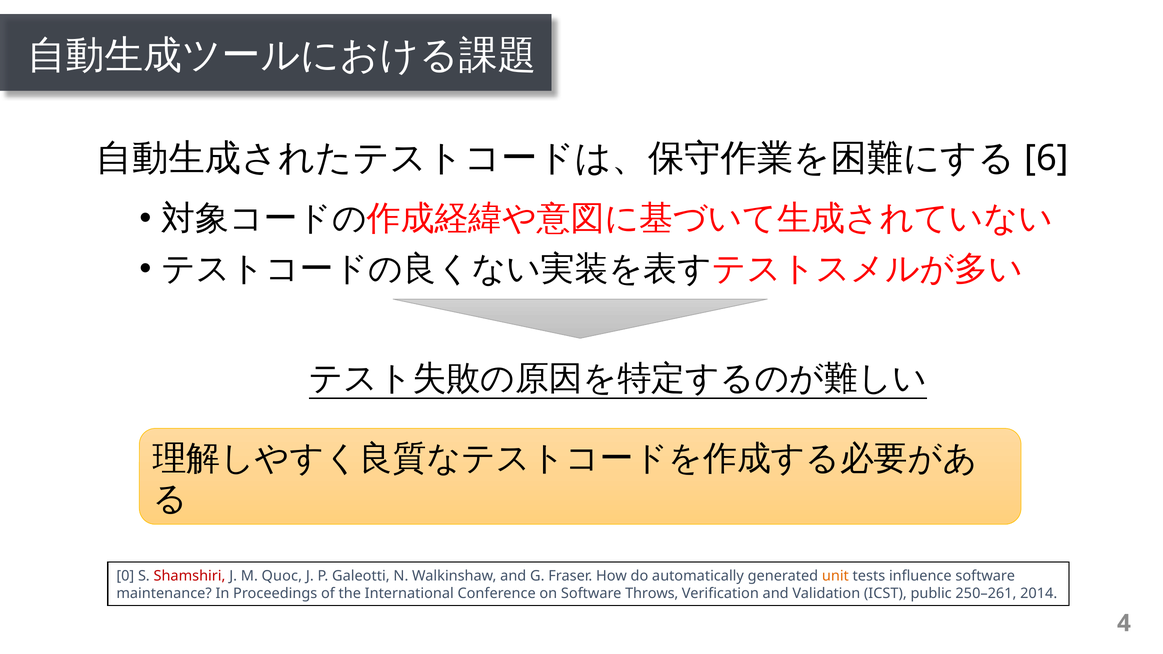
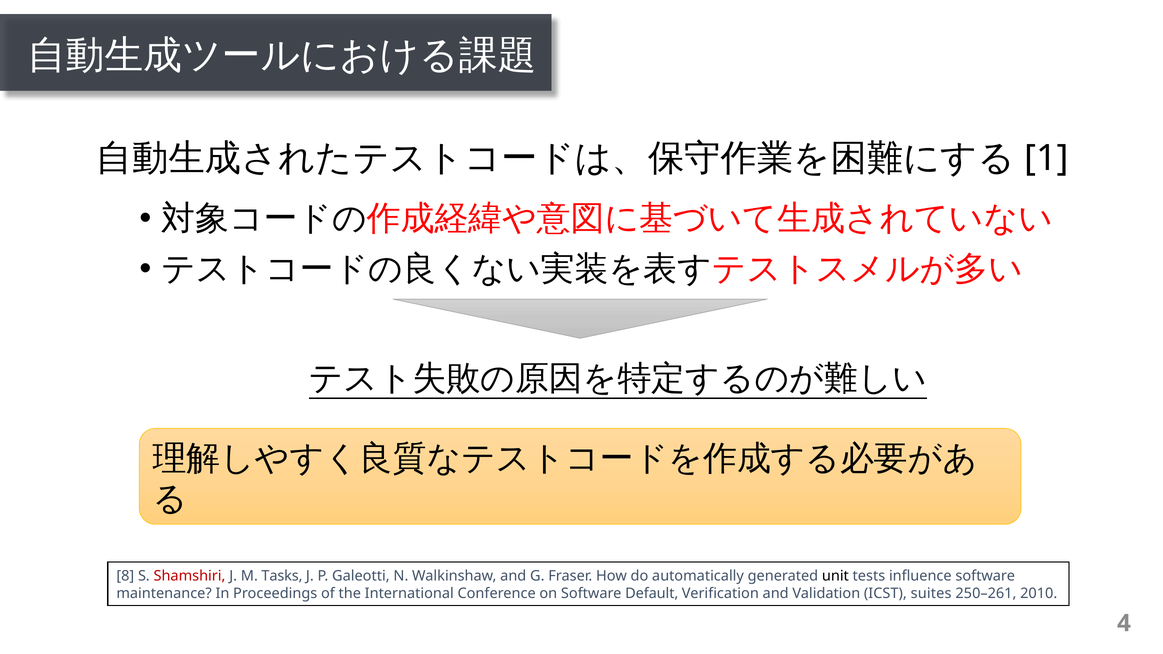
6: 6 -> 1
0: 0 -> 8
Quoc: Quoc -> Tasks
unit colour: orange -> black
Throws: Throws -> Default
public: public -> suites
2014: 2014 -> 2010
